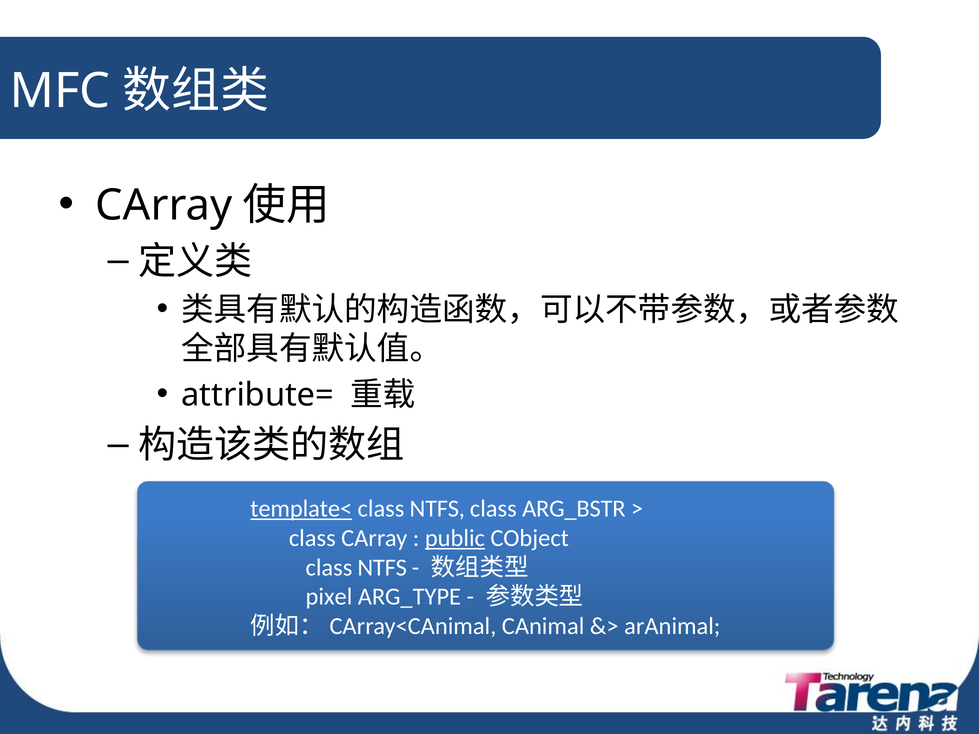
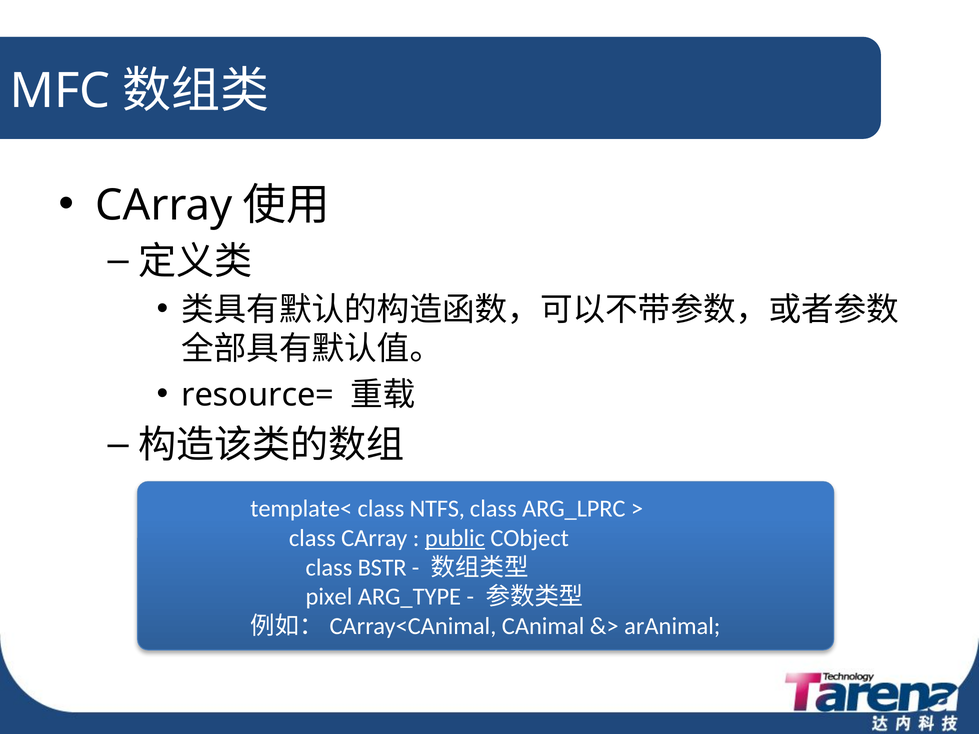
attribute=: attribute= -> resource=
template< underline: present -> none
ARG_BSTR: ARG_BSTR -> ARG_LPRC
NTFS at (382, 568): NTFS -> BSTR
